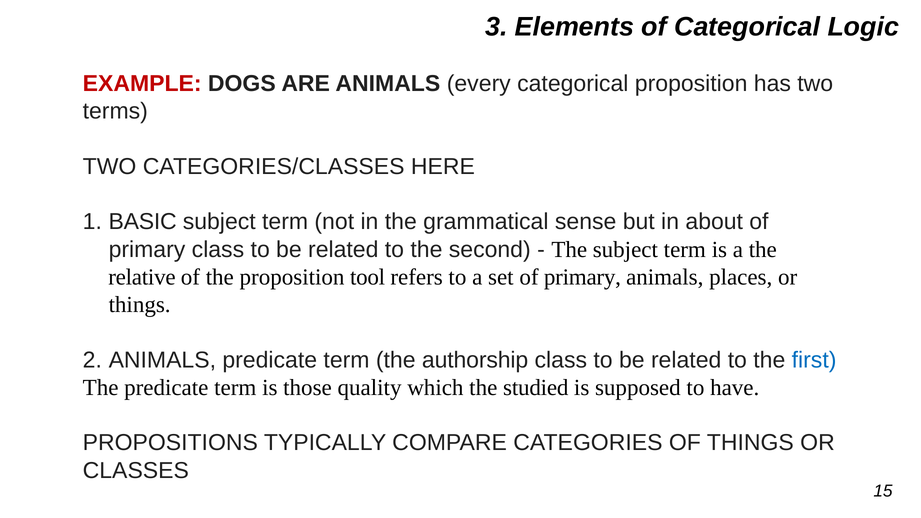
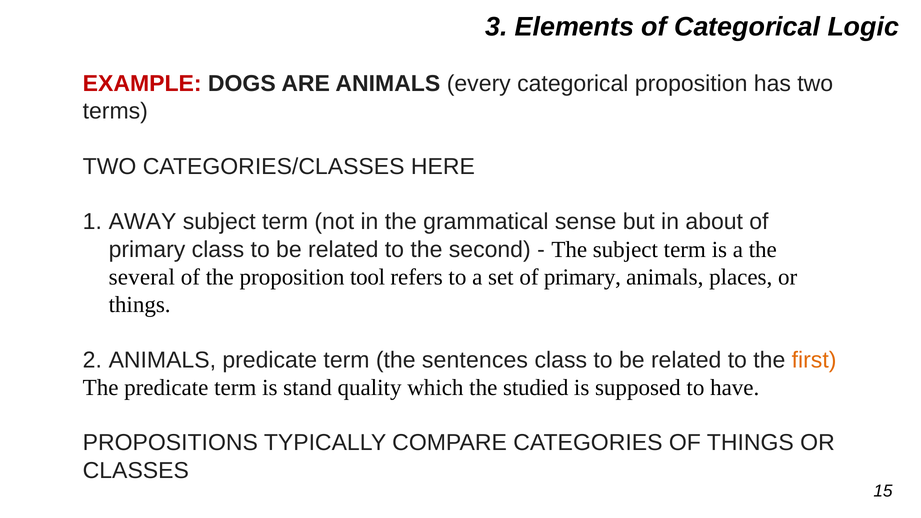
BASIC: BASIC -> AWAY
relative: relative -> several
authorship: authorship -> sentences
first colour: blue -> orange
those: those -> stand
